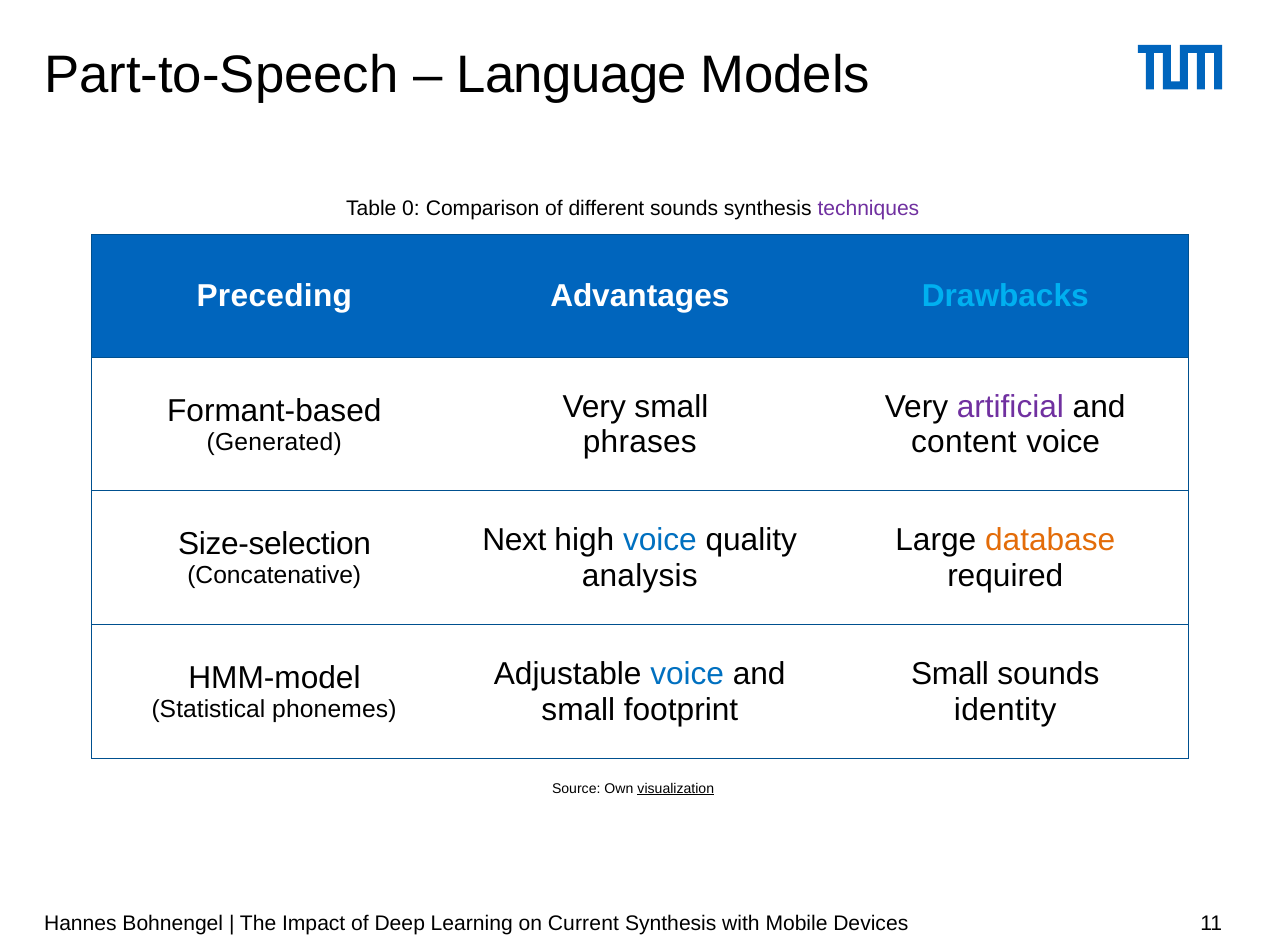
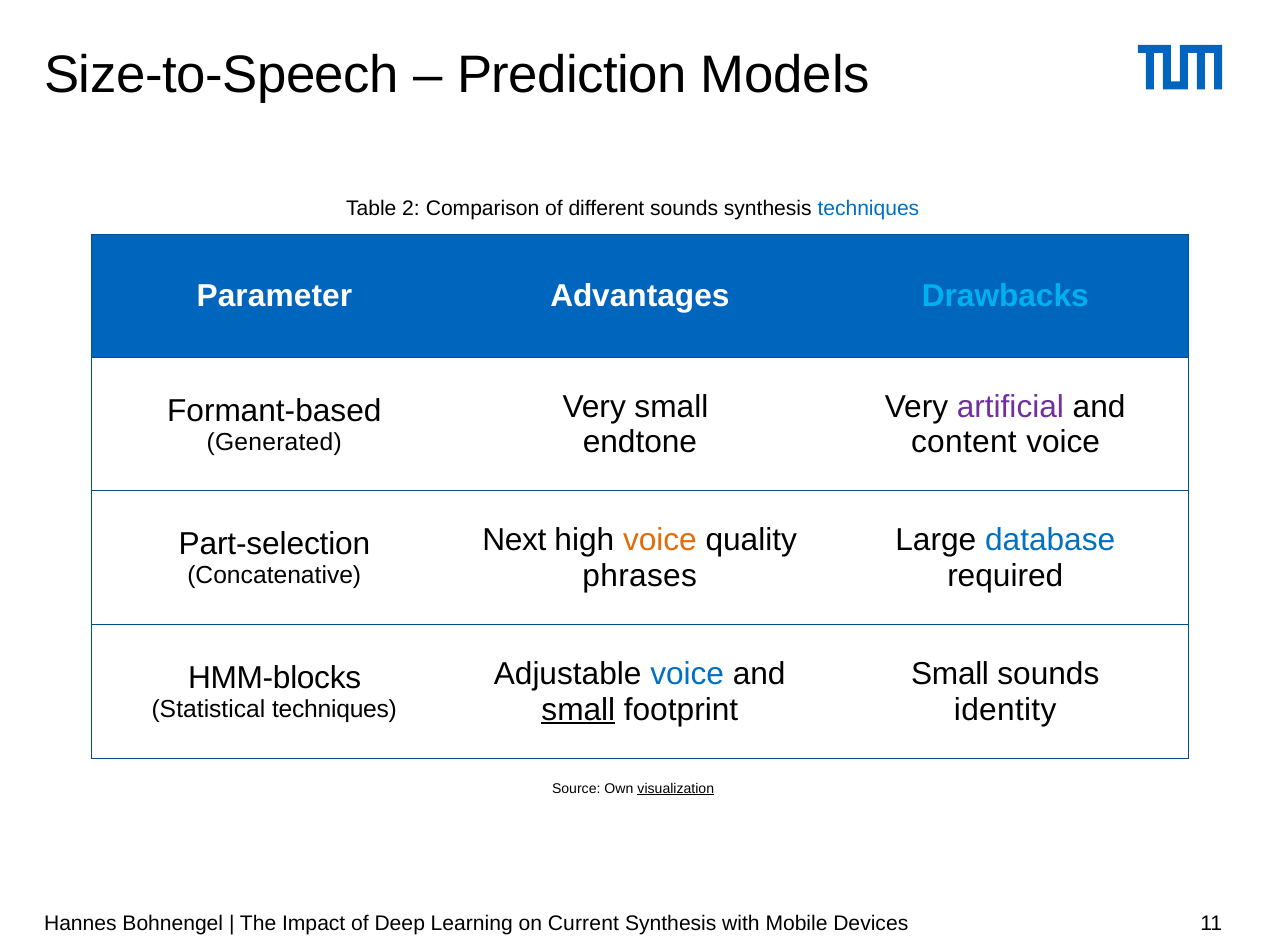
Part-to-Speech: Part-to-Speech -> Size-to-Speech
Language: Language -> Prediction
0: 0 -> 2
techniques at (868, 208) colour: purple -> blue
Preceding: Preceding -> Parameter
phrases: phrases -> endtone
voice at (660, 540) colour: blue -> orange
database colour: orange -> blue
Size-selection: Size-selection -> Part-selection
analysis: analysis -> phrases
HMM-model: HMM-model -> HMM-blocks
small at (578, 709) underline: none -> present
Statistical phonemes: phonemes -> techniques
